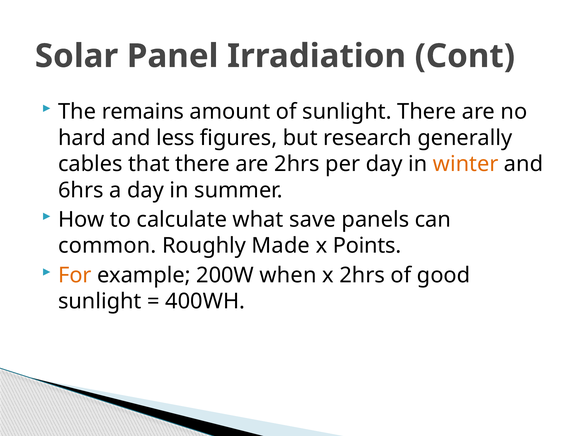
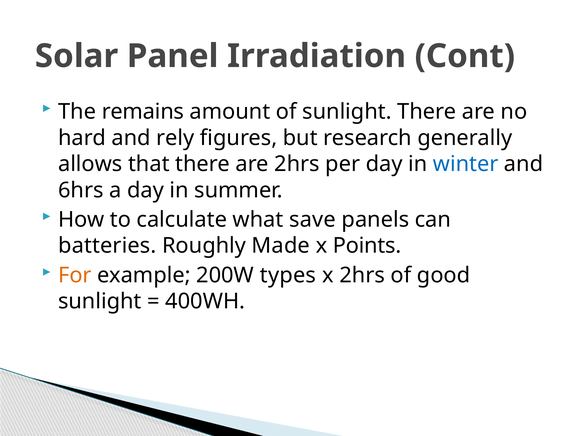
less: less -> rely
cables: cables -> allows
winter colour: orange -> blue
common: common -> batteries
when: when -> types
